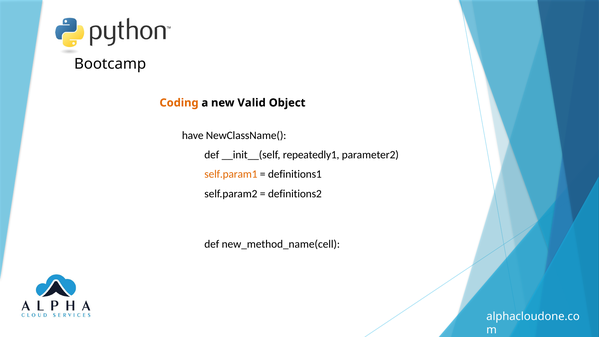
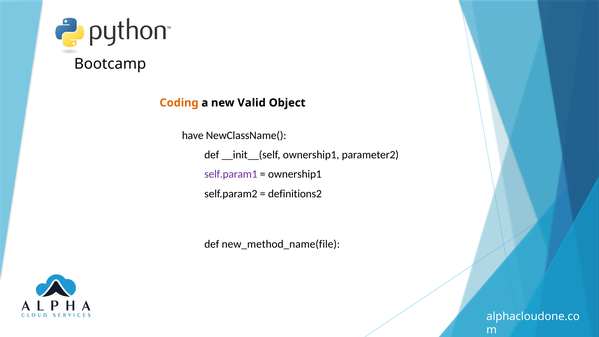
__init__(self repeatedly1: repeatedly1 -> ownership1
self.param1 colour: orange -> purple
definitions1 at (295, 174): definitions1 -> ownership1
new_method_name(cell: new_method_name(cell -> new_method_name(file
